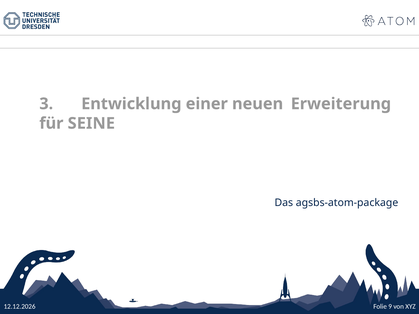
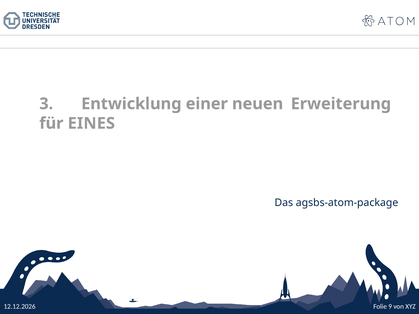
SEINE: SEINE -> EINES
